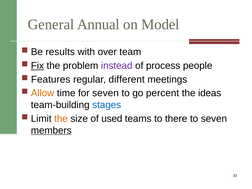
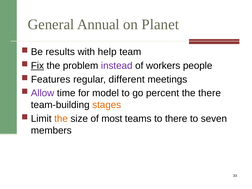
Model: Model -> Planet
over: over -> help
process: process -> workers
Allow colour: orange -> purple
for seven: seven -> model
the ideas: ideas -> there
stages colour: blue -> orange
used: used -> most
members underline: present -> none
